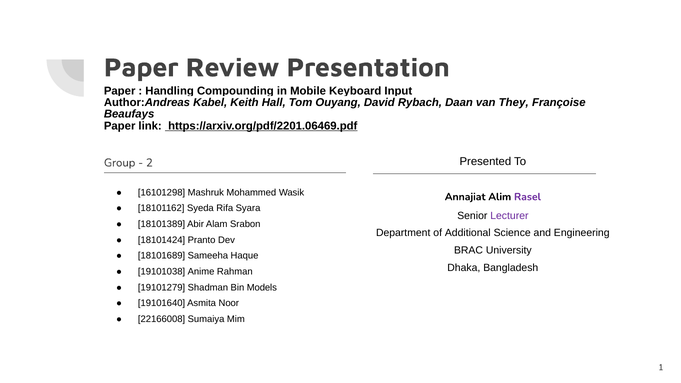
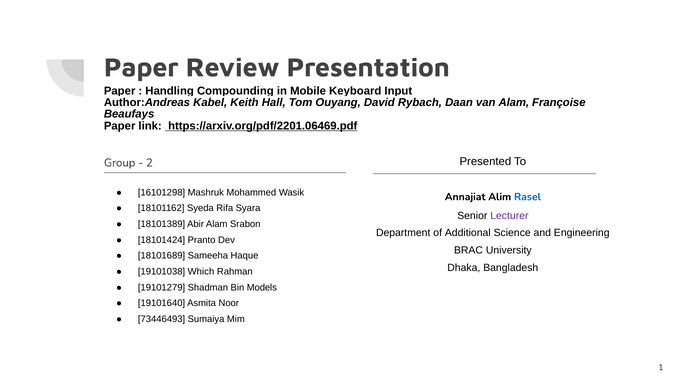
van They: They -> Alam
Rasel colour: purple -> blue
Anime: Anime -> Which
22166008: 22166008 -> 73446493
